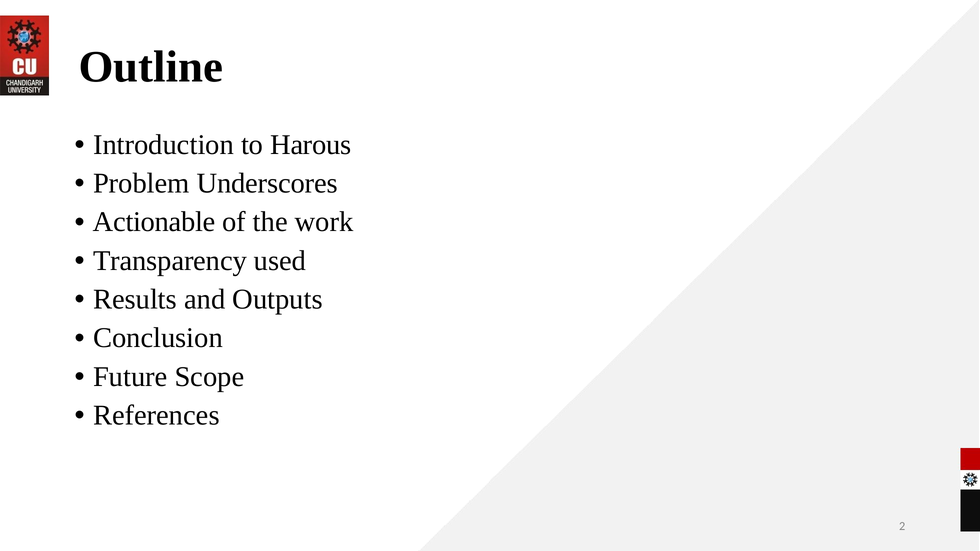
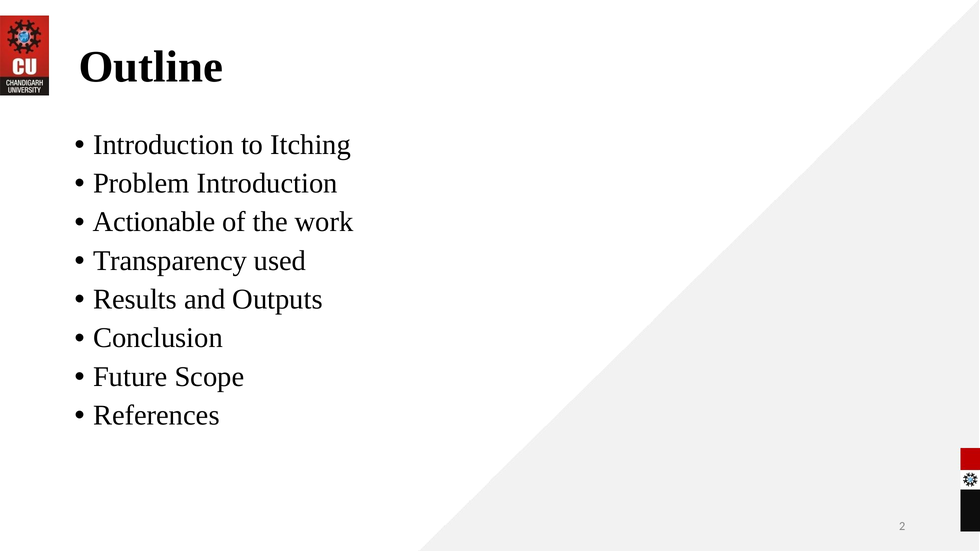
Harous: Harous -> Itching
Problem Underscores: Underscores -> Introduction
